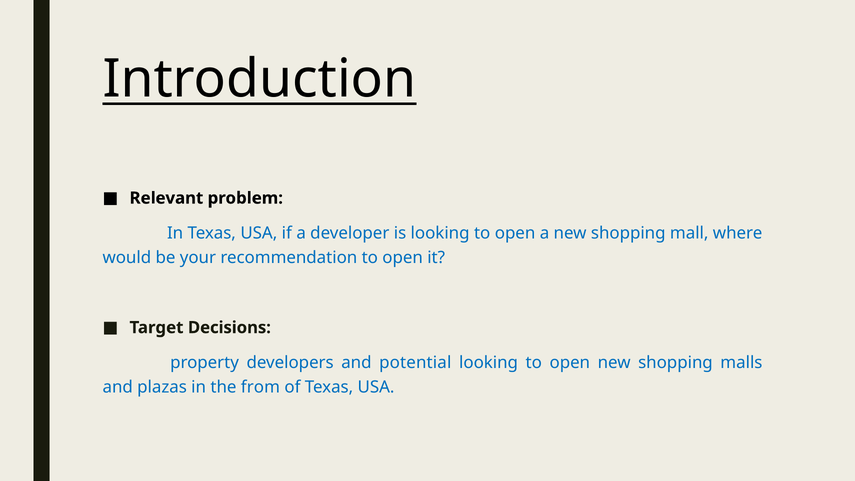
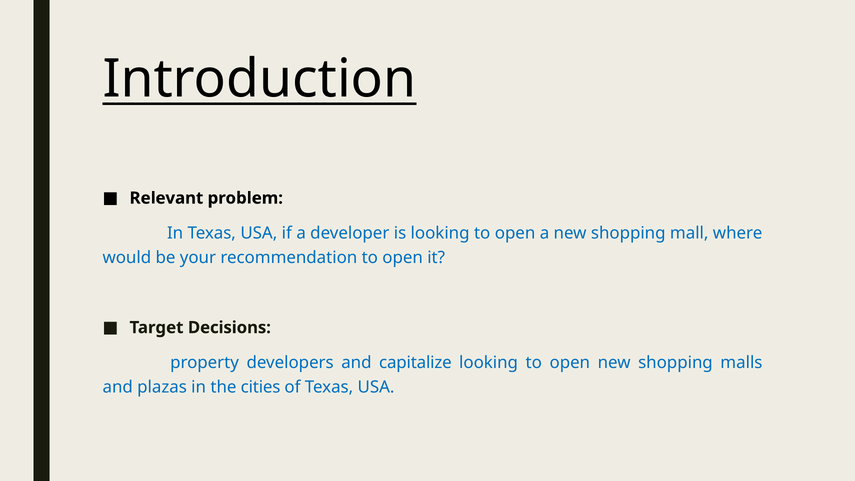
potential: potential -> capitalize
from: from -> cities
